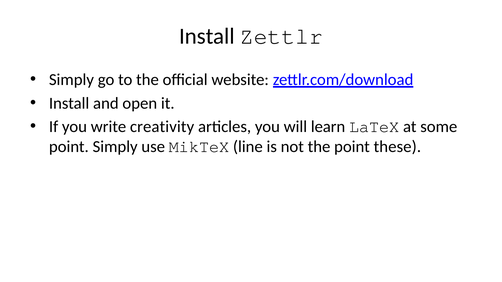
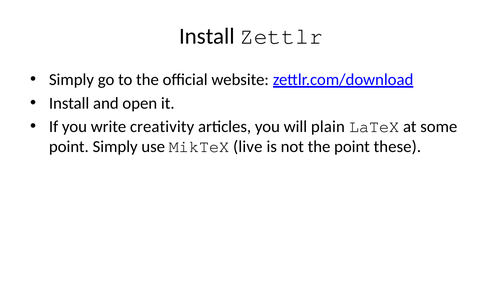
learn: learn -> plain
line: line -> live
